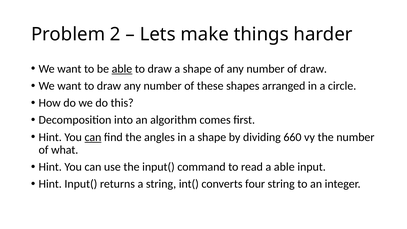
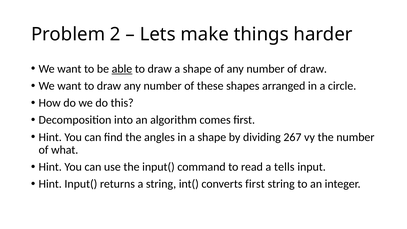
can at (93, 137) underline: present -> none
660: 660 -> 267
a able: able -> tells
converts four: four -> first
